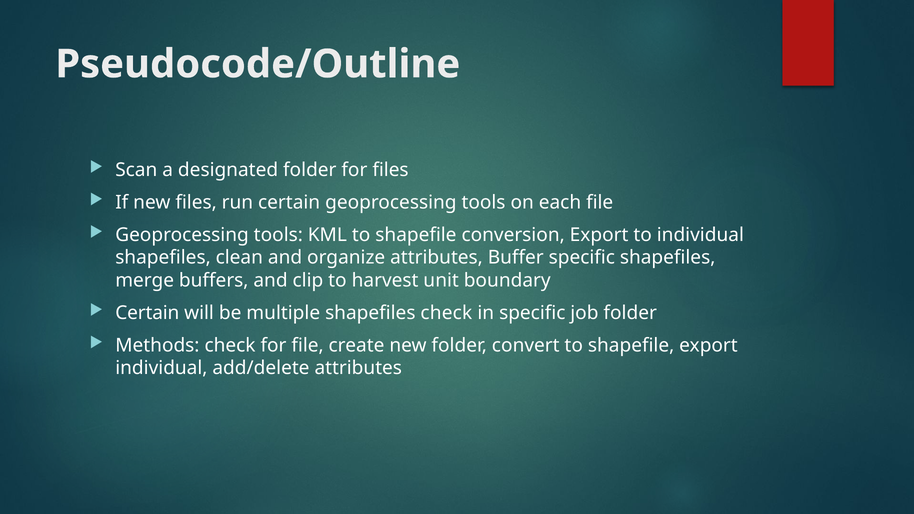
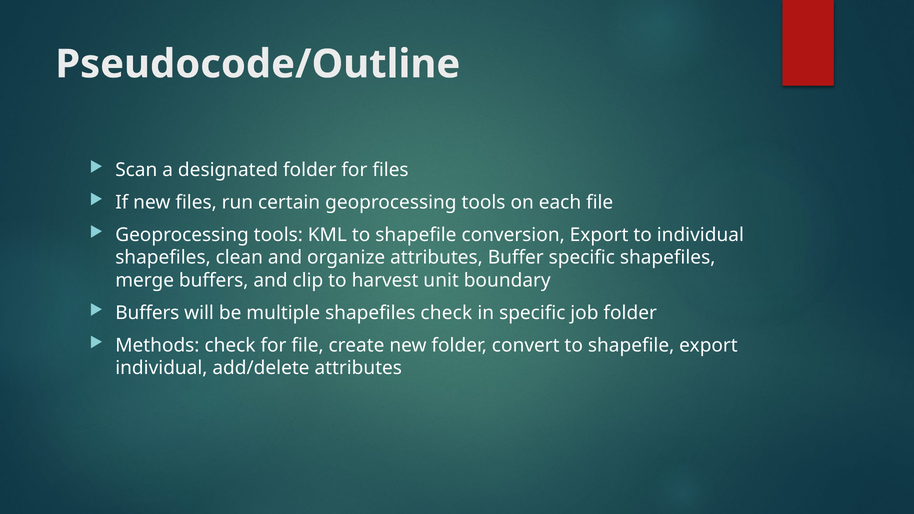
Certain at (147, 313): Certain -> Buffers
